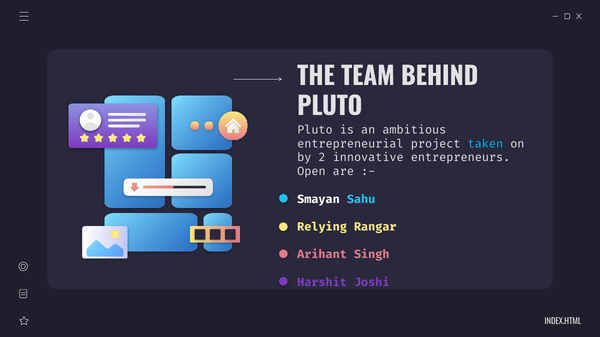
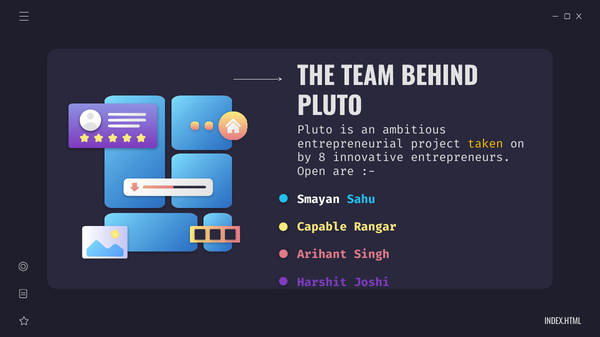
taken colour: light blue -> yellow
2: 2 -> 8
Relying: Relying -> Capable
